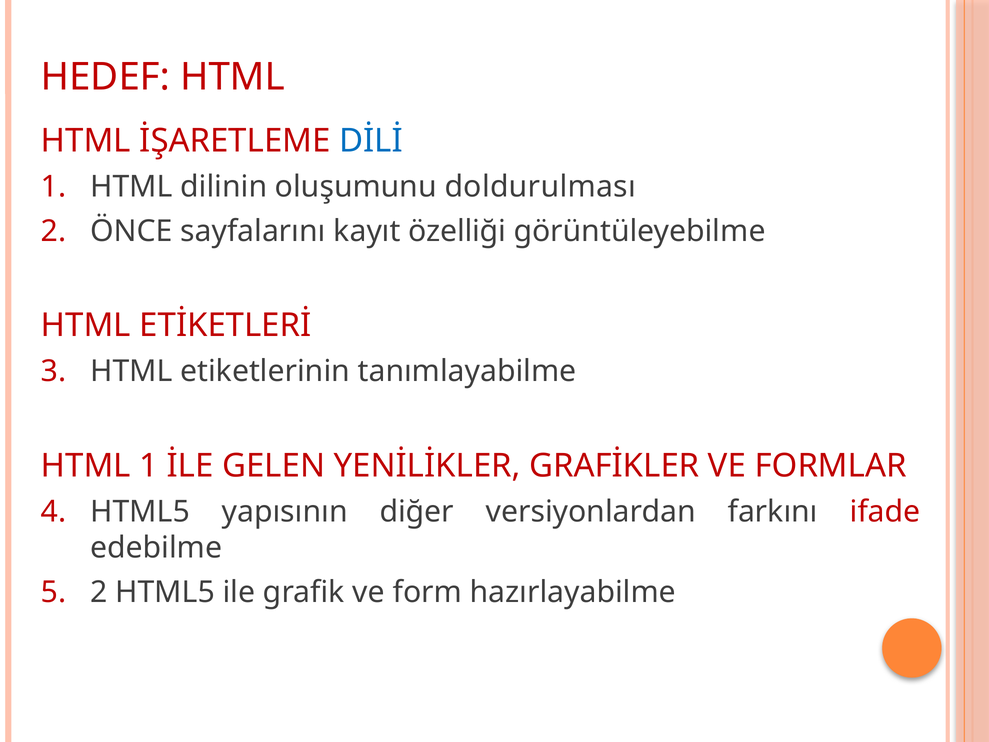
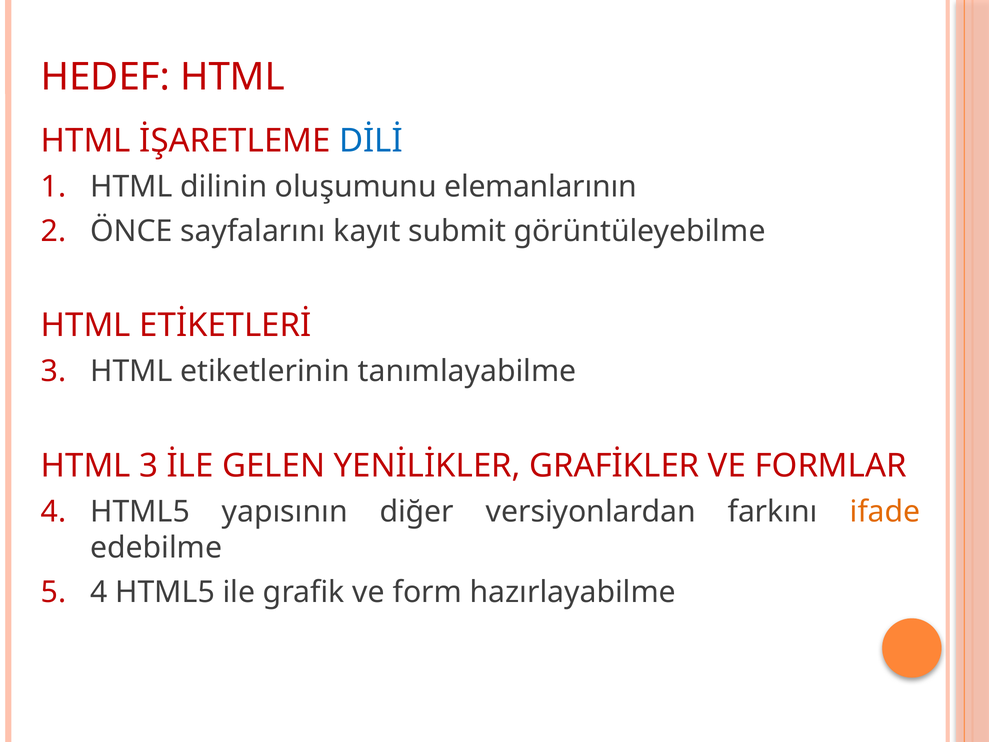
doldurulması: doldurulması -> elemanlarının
özelliği: özelliği -> submit
HTML 1: 1 -> 3
ifade colour: red -> orange
5 2: 2 -> 4
